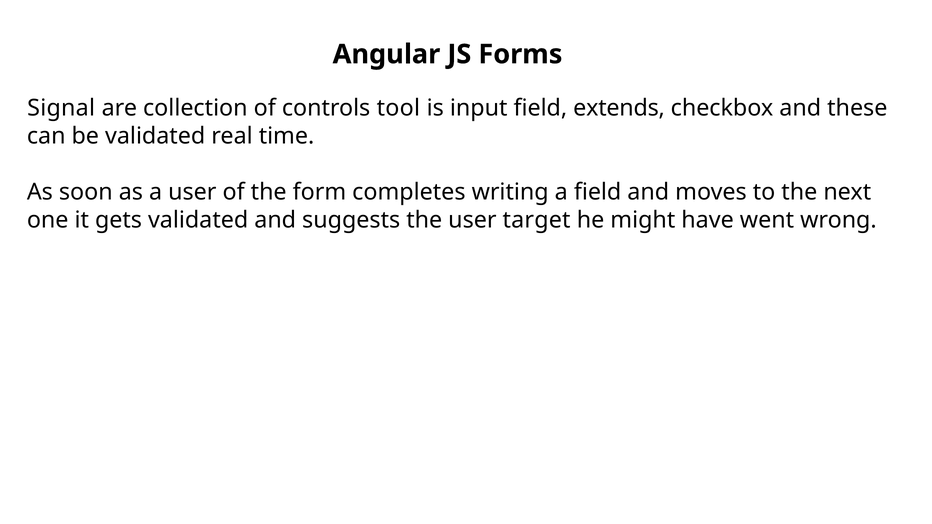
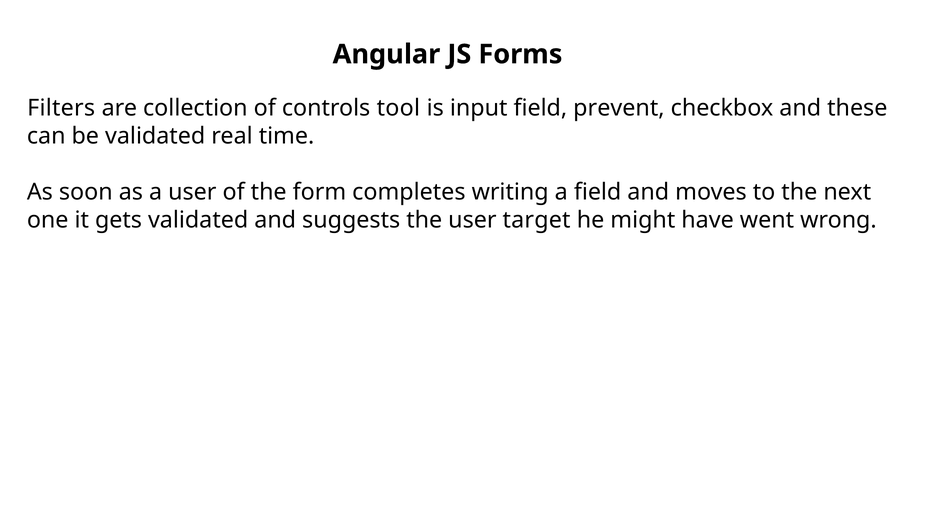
Signal: Signal -> Filters
extends: extends -> prevent
